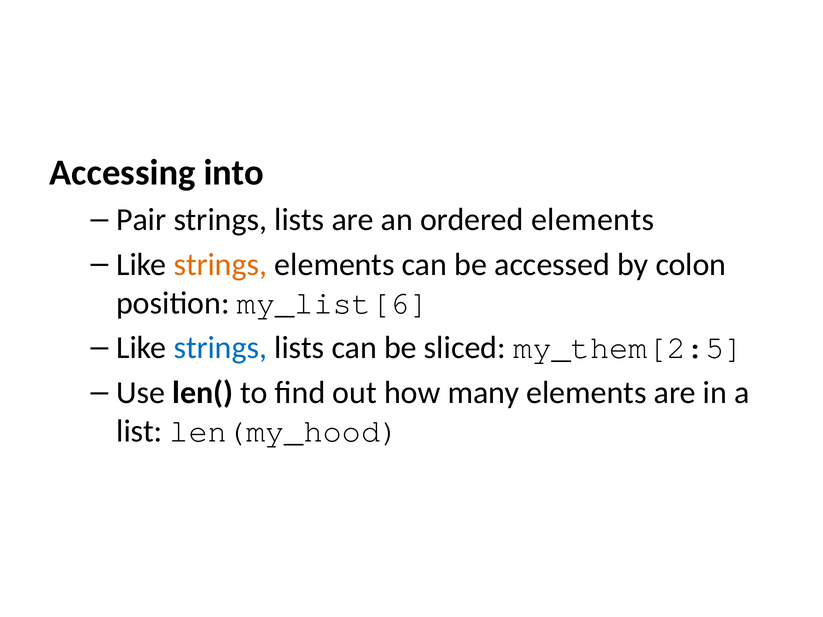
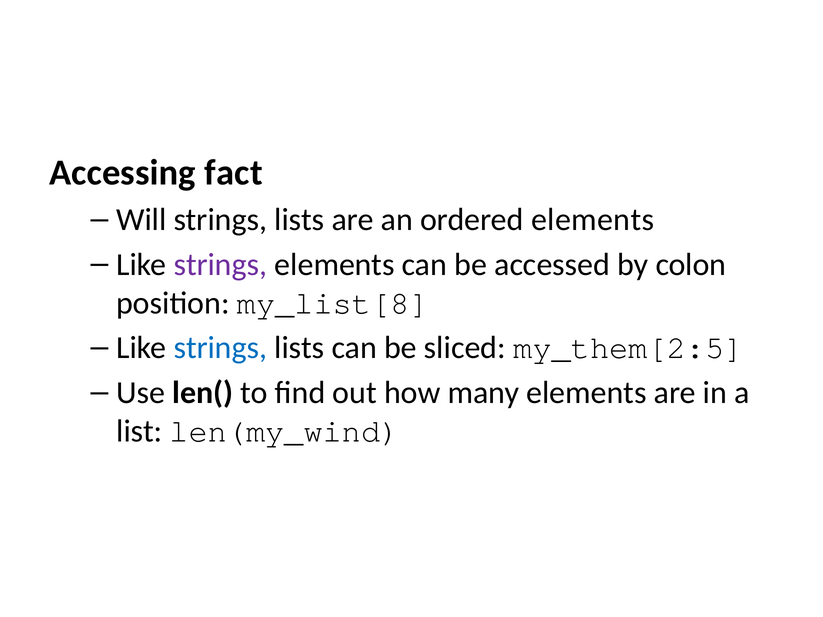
into: into -> fact
Pair: Pair -> Will
strings at (220, 265) colour: orange -> purple
my_list[6: my_list[6 -> my_list[8
len(my_hood: len(my_hood -> len(my_wind
